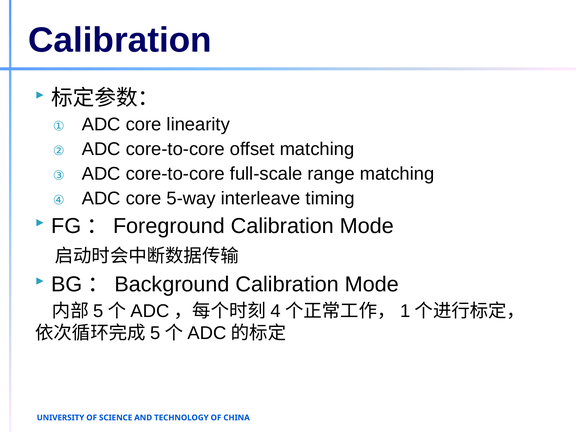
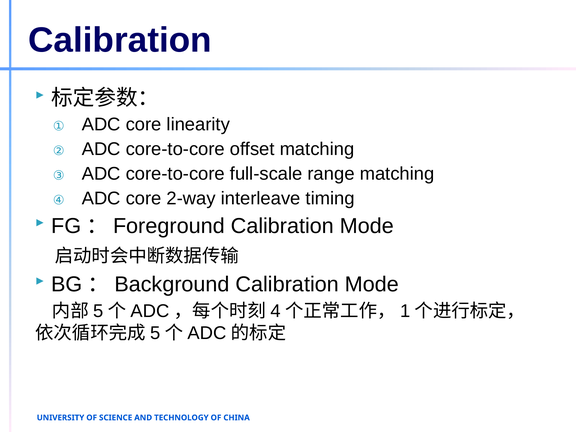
5-way: 5-way -> 2-way
